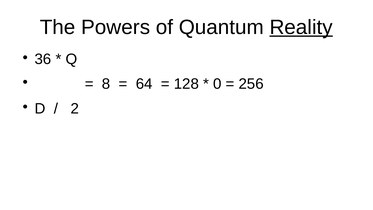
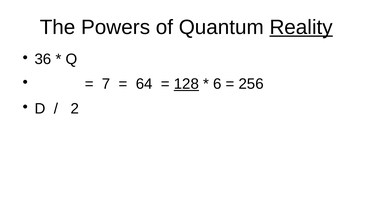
8: 8 -> 7
128 underline: none -> present
0: 0 -> 6
